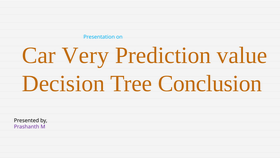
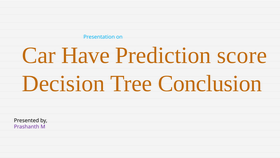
Very: Very -> Have
value: value -> score
